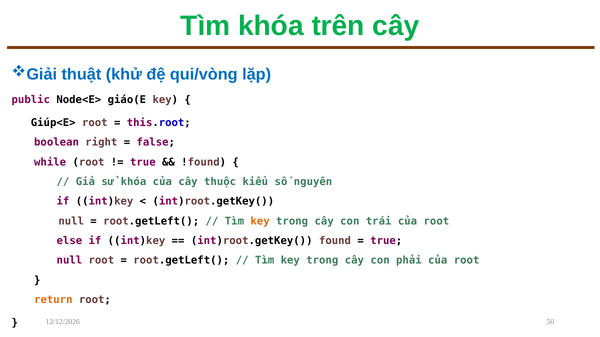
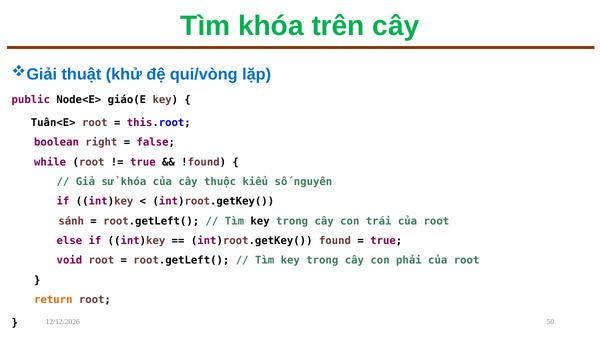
Giúp<E>: Giúp<E> -> Tuần<E>
null at (71, 221): null -> sánh
key at (260, 221) colour: orange -> black
null at (69, 261): null -> void
